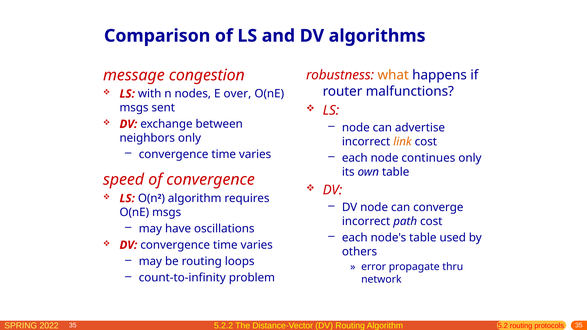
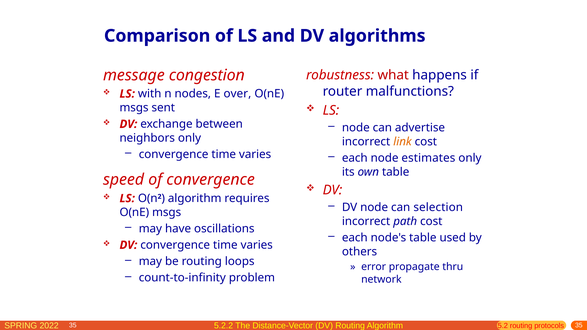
what colour: orange -> red
continues: continues -> estimates
converge: converge -> selection
